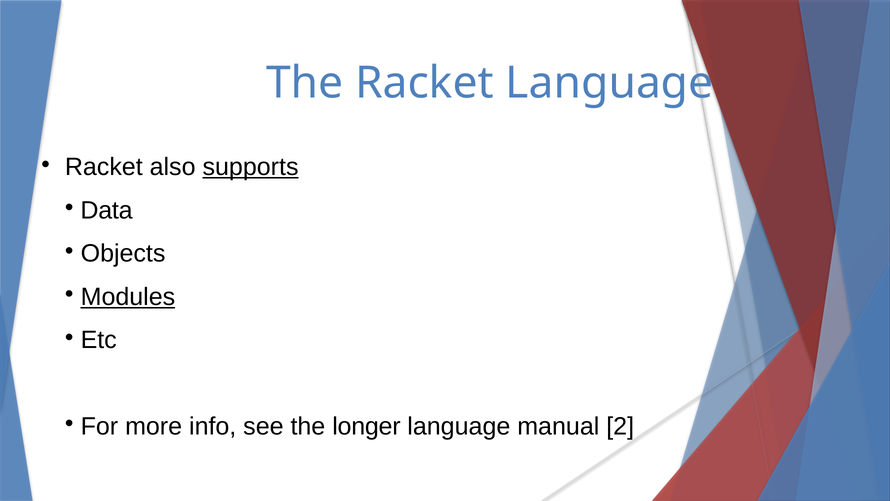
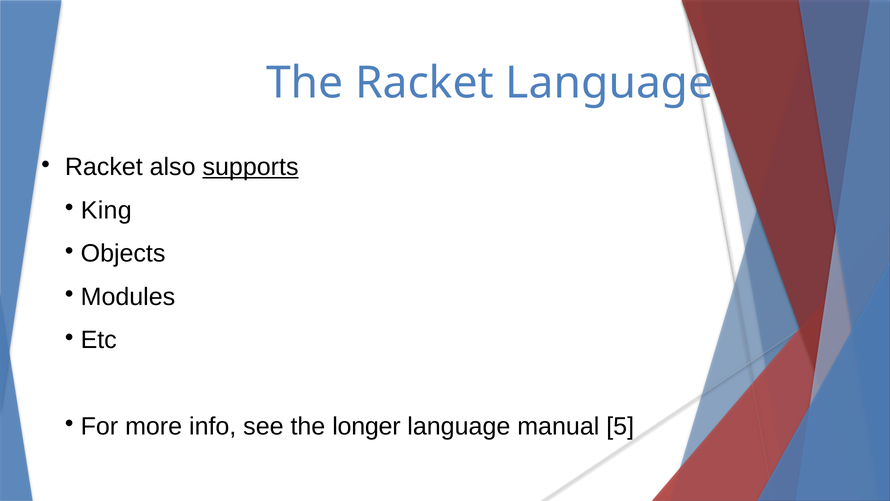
Data: Data -> King
Modules underline: present -> none
2: 2 -> 5
